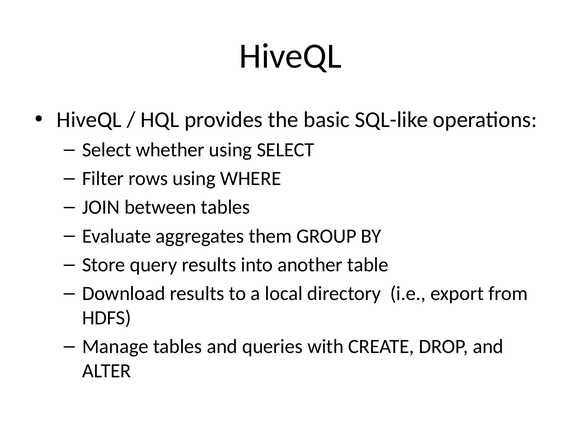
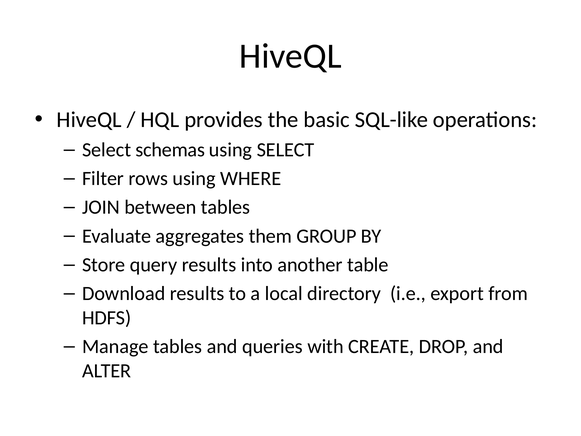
whether: whether -> schemas
